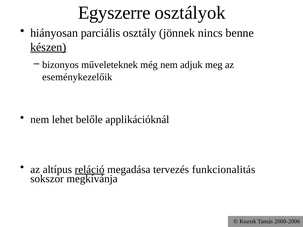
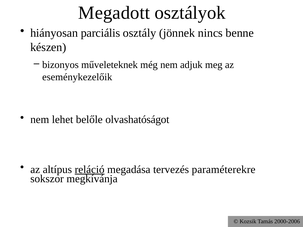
Egyszerre: Egyszerre -> Megadott
készen underline: present -> none
applikációknál: applikációknál -> olvashatóságot
funkcionalitás: funkcionalitás -> paraméterekre
